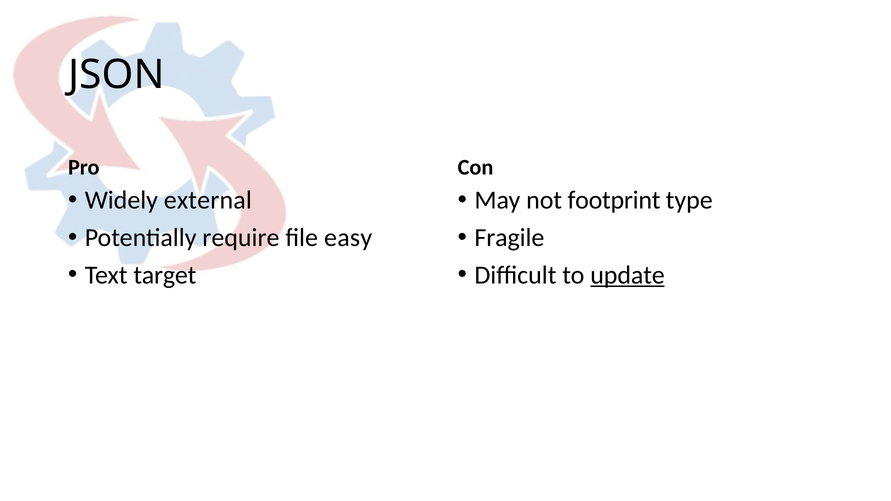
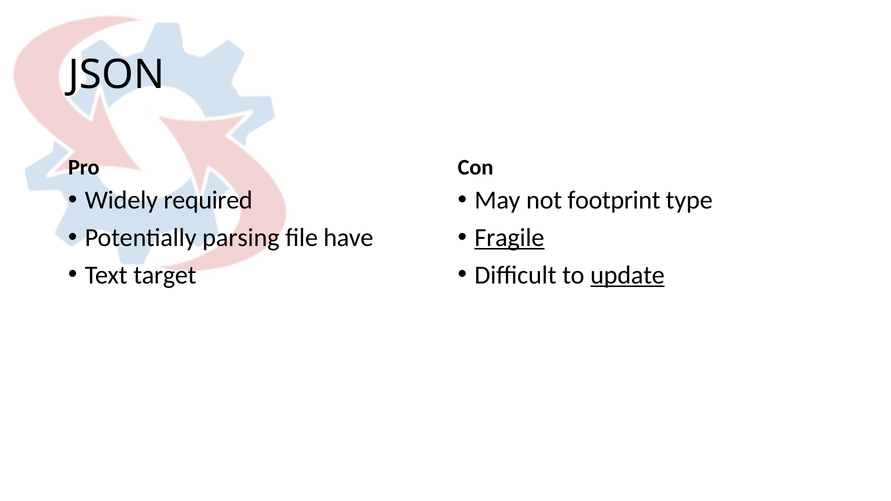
external: external -> required
require: require -> parsing
easy: easy -> have
Fragile underline: none -> present
